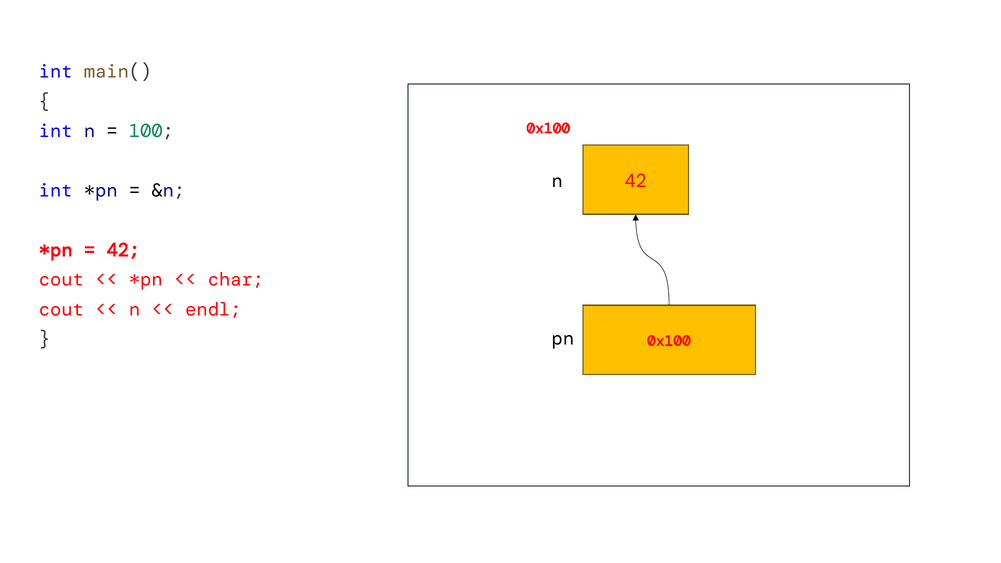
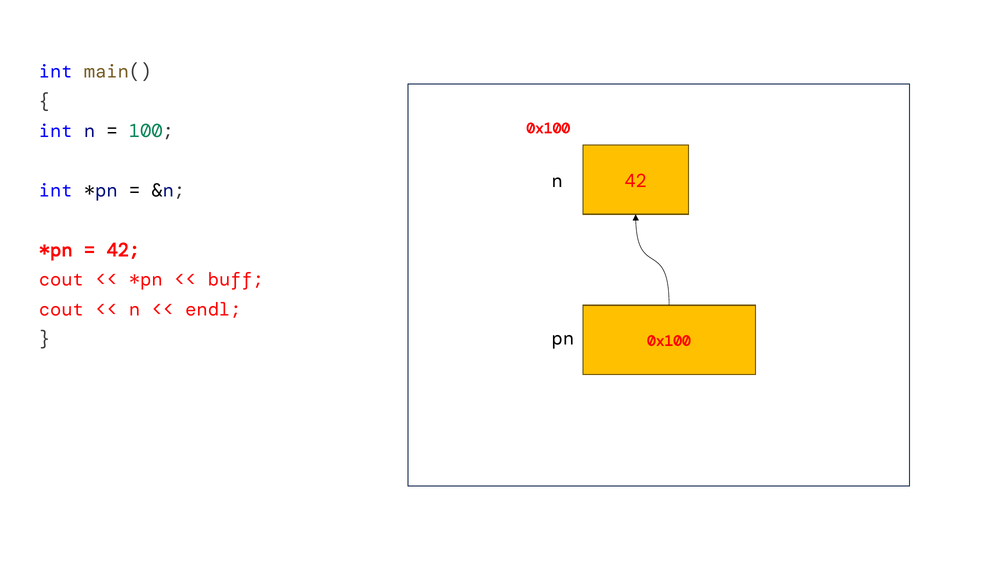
char: char -> buff
